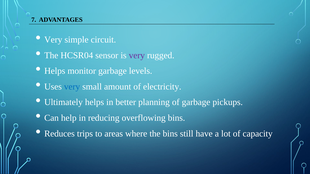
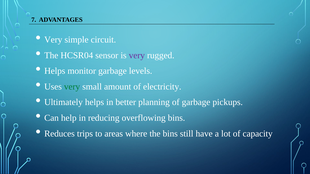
very at (72, 87) colour: blue -> green
